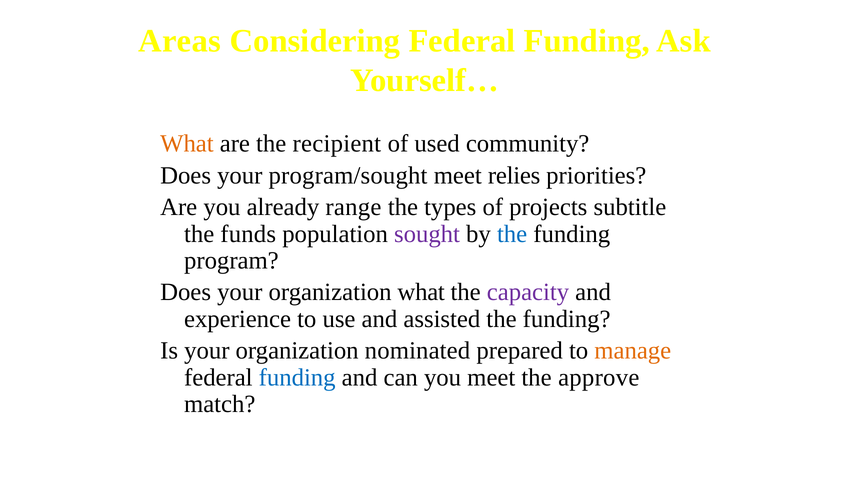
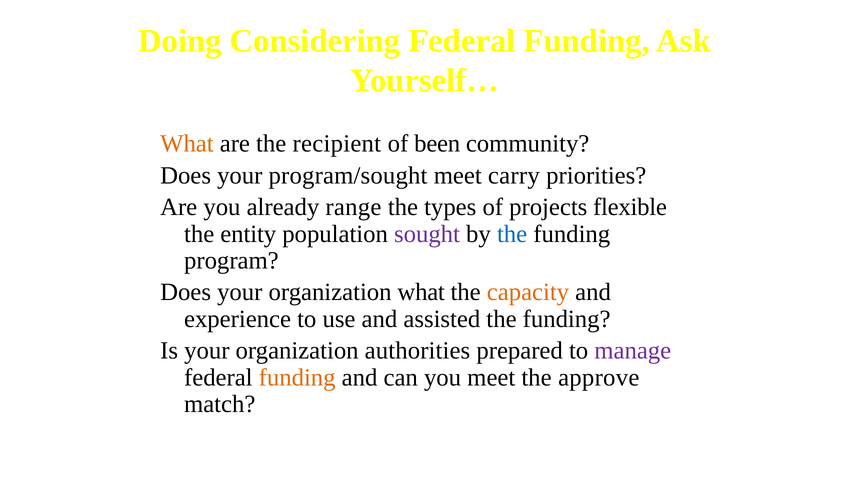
Areas: Areas -> Doing
used: used -> been
relies: relies -> carry
subtitle: subtitle -> flexible
funds: funds -> entity
capacity colour: purple -> orange
nominated: nominated -> authorities
manage colour: orange -> purple
funding at (297, 377) colour: blue -> orange
